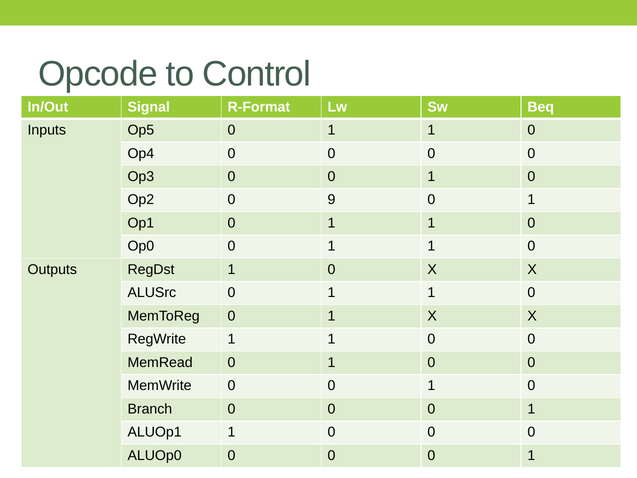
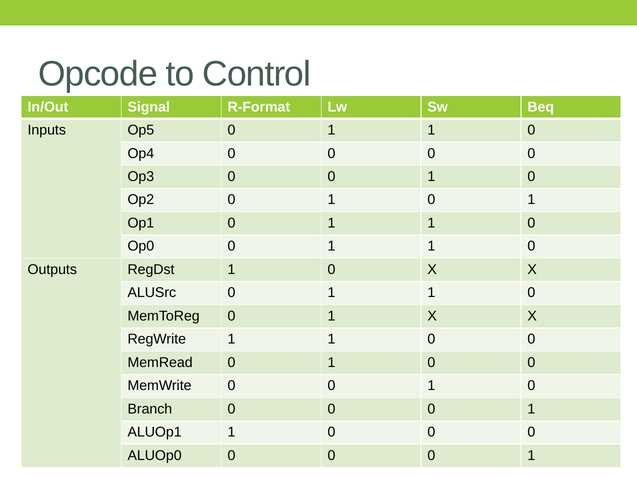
Op2 0 9: 9 -> 1
